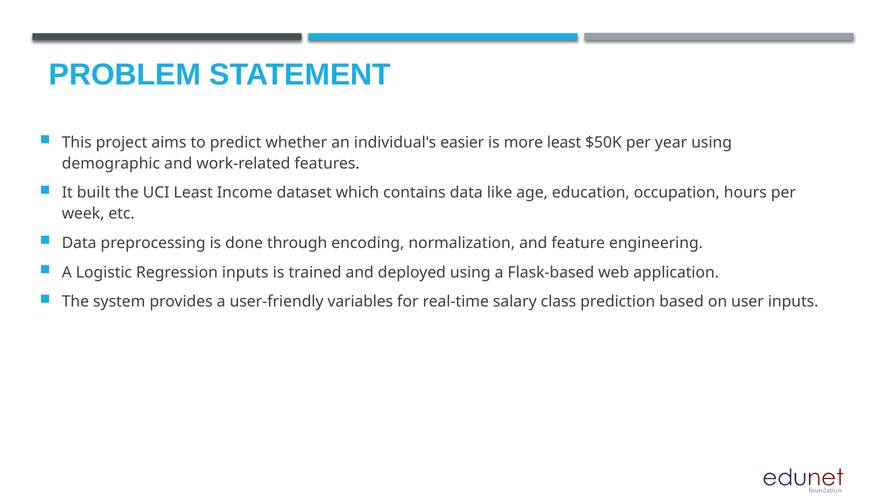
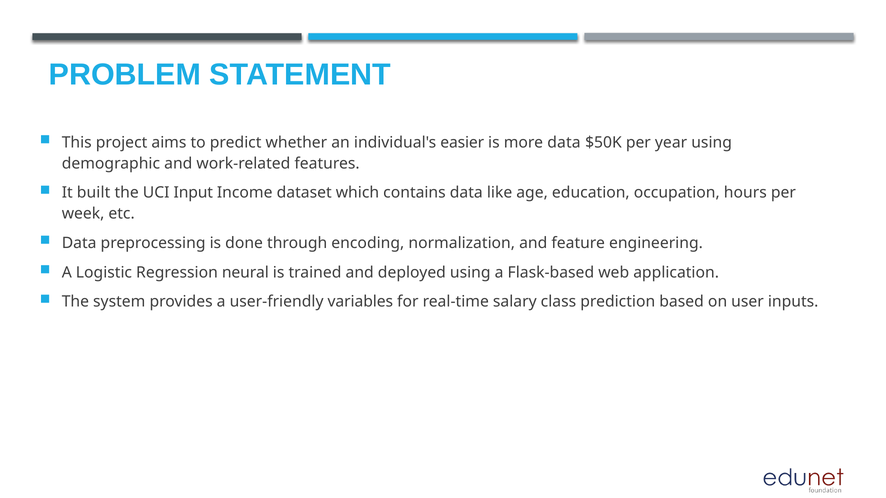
more least: least -> data
UCI Least: Least -> Input
Regression inputs: inputs -> neural
